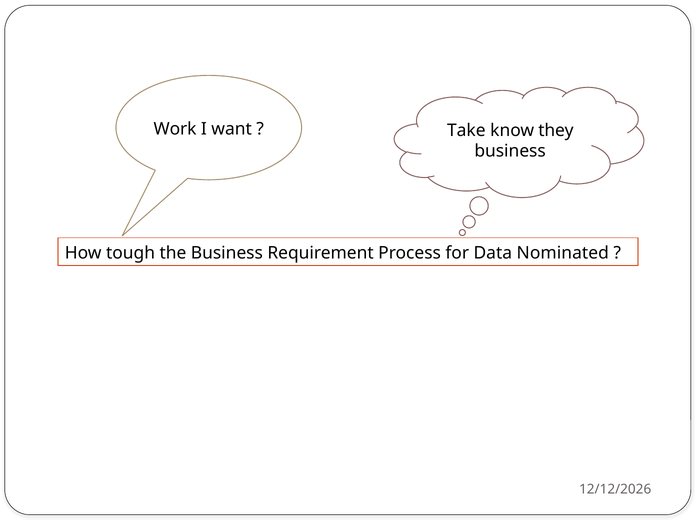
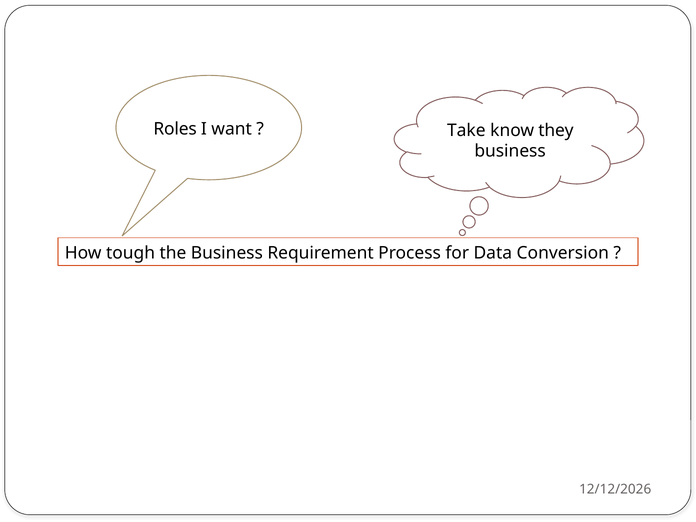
Work: Work -> Roles
Nominated: Nominated -> Conversion
